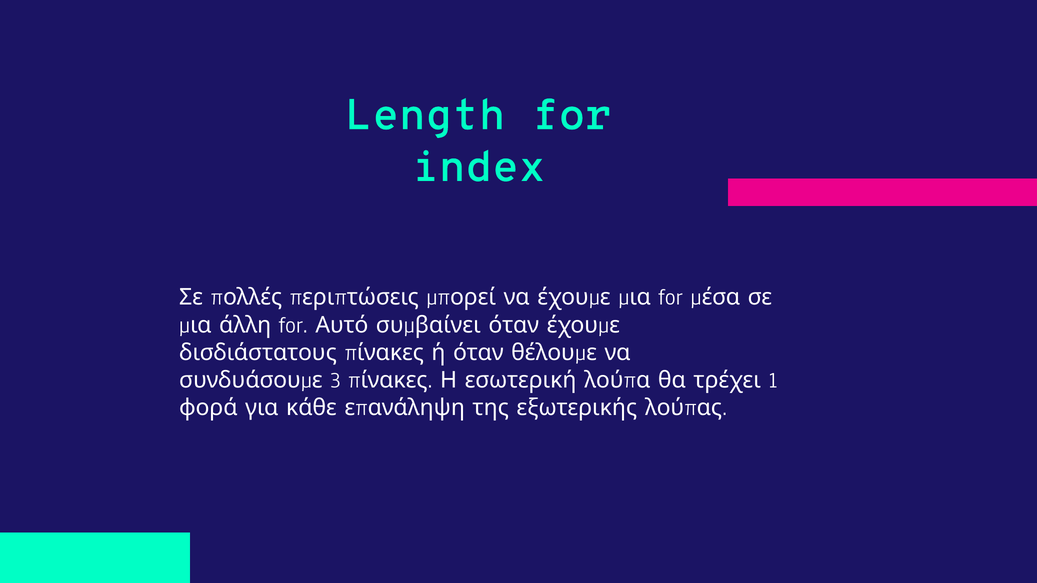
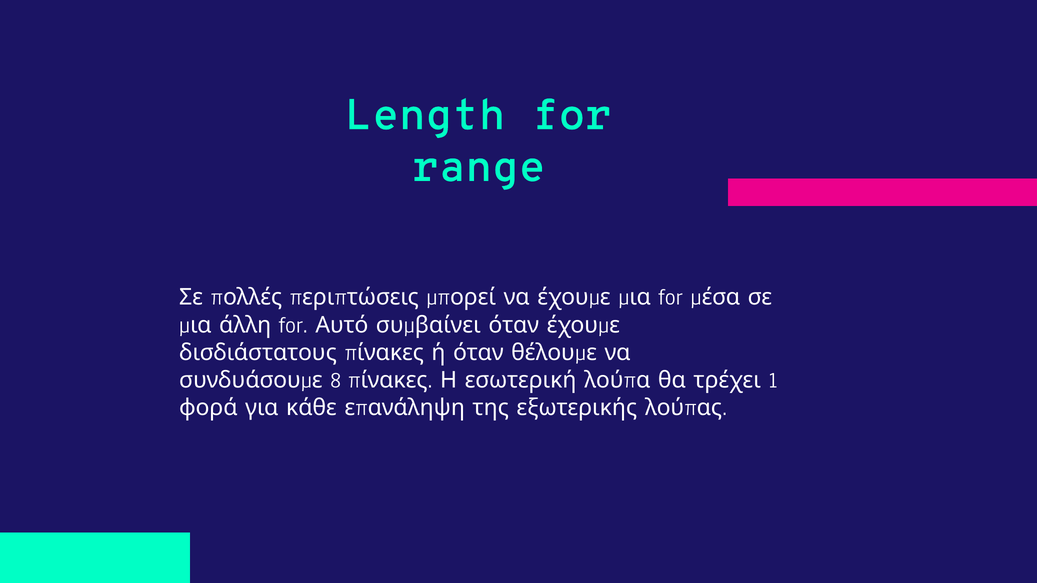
index: index -> range
3: 3 -> 8
